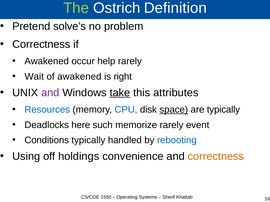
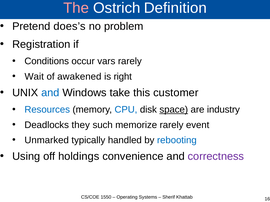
The colour: light green -> pink
solve’s: solve’s -> does’s
Correctness at (41, 44): Correctness -> Registration
Awakened at (47, 61): Awakened -> Conditions
help: help -> vars
and at (50, 93) colour: purple -> blue
take underline: present -> none
attributes: attributes -> customer
are typically: typically -> industry
here: here -> they
Conditions: Conditions -> Unmarked
correctness at (216, 157) colour: orange -> purple
